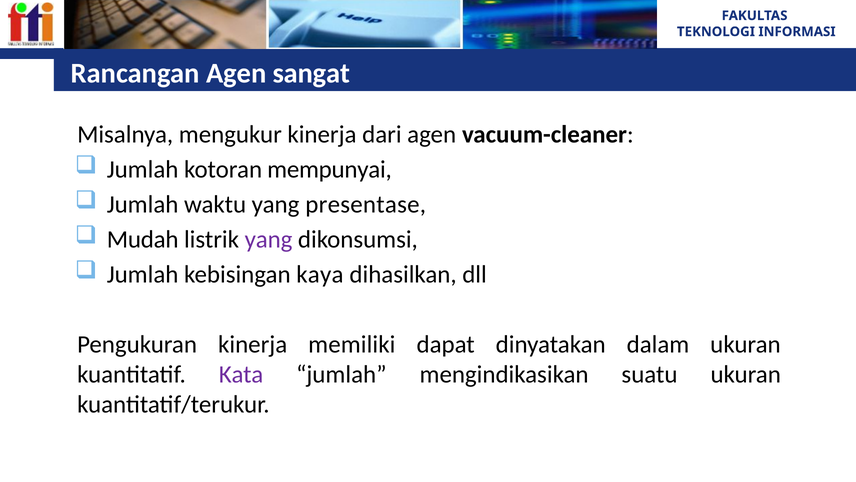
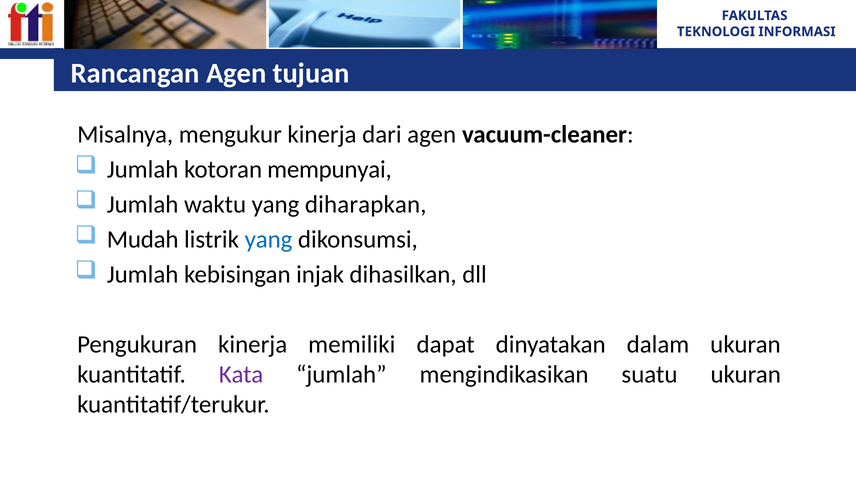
sangat: sangat -> tujuan
presentase: presentase -> diharapkan
yang at (269, 239) colour: purple -> blue
kaya: kaya -> injak
